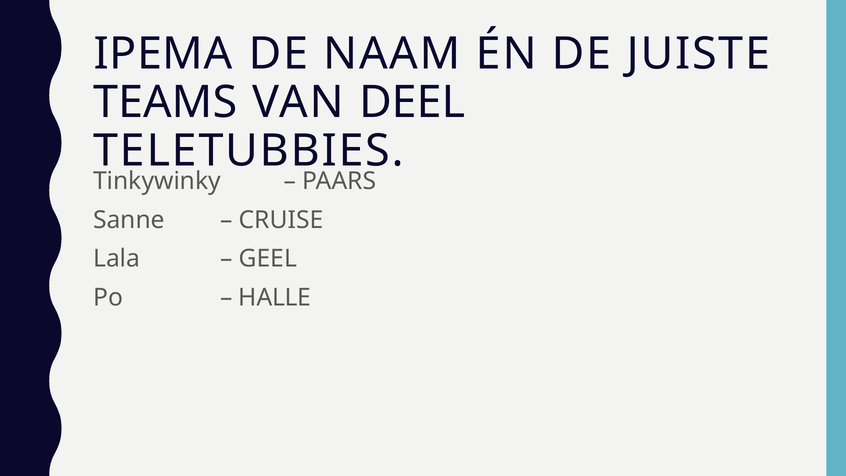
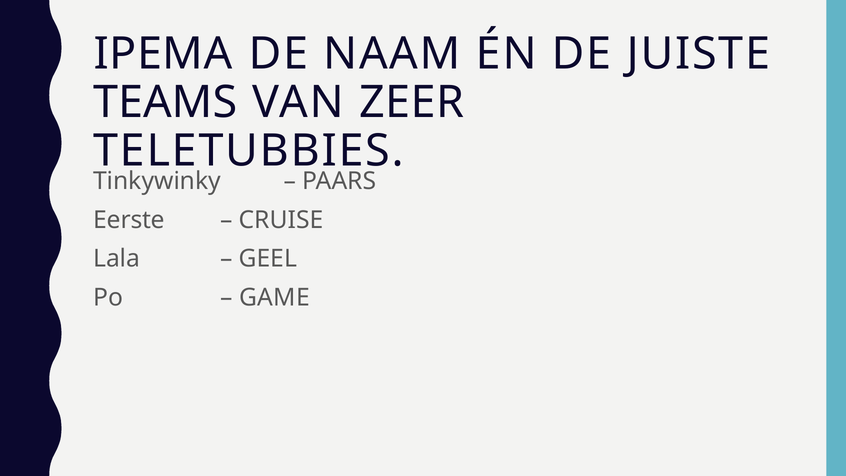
DEEL: DEEL -> ZEER
Sanne: Sanne -> Eerste
HALLE: HALLE -> GAME
